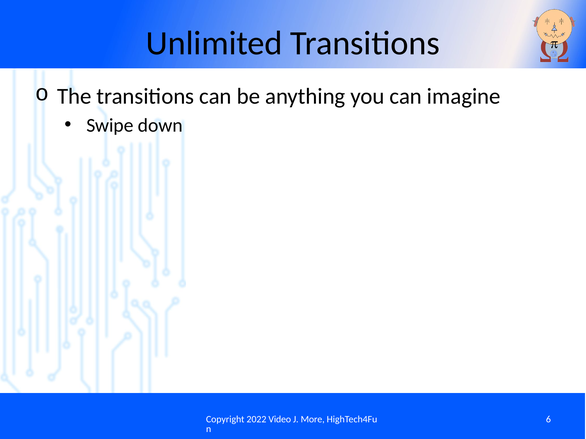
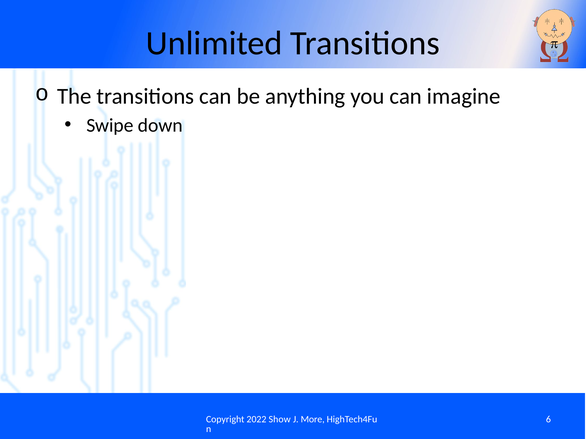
Video: Video -> Show
